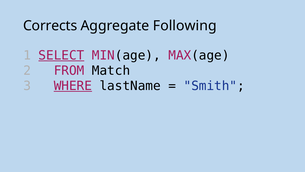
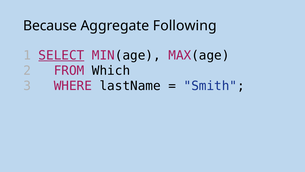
Corrects: Corrects -> Because
Match: Match -> Which
WHERE underline: present -> none
